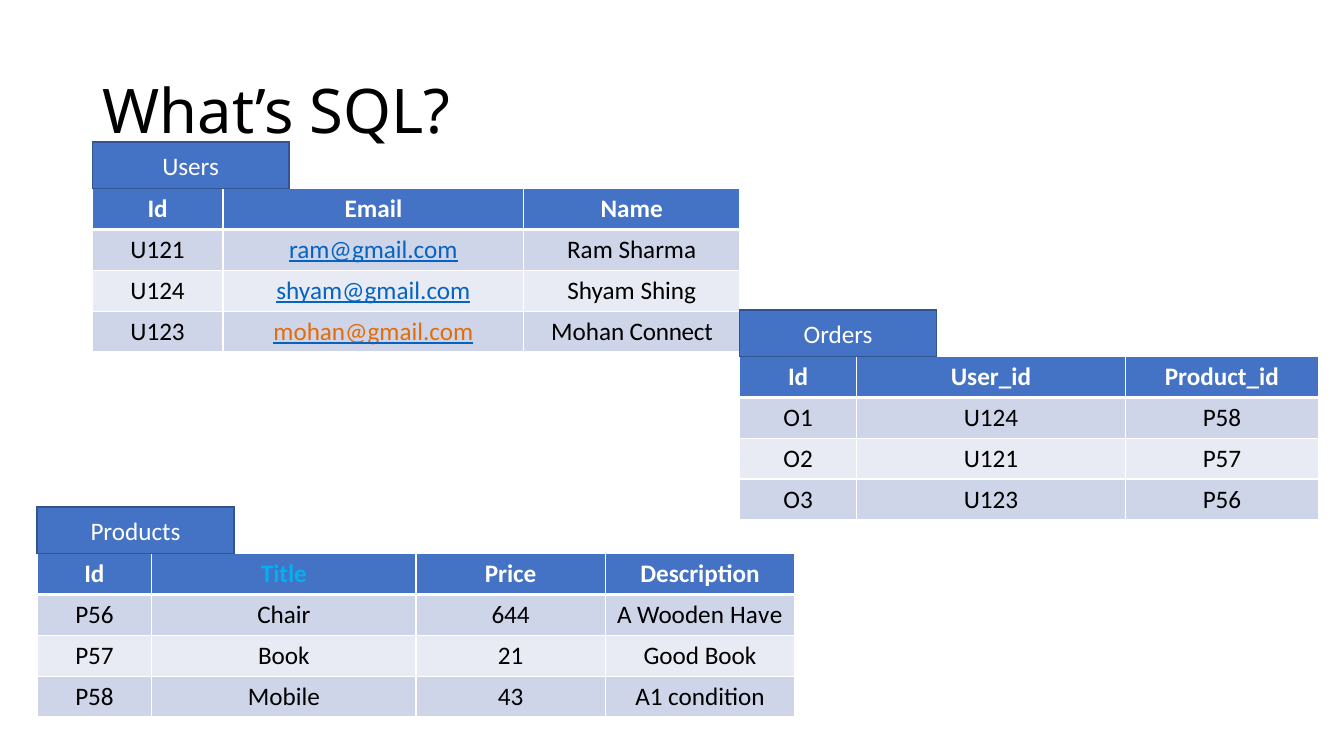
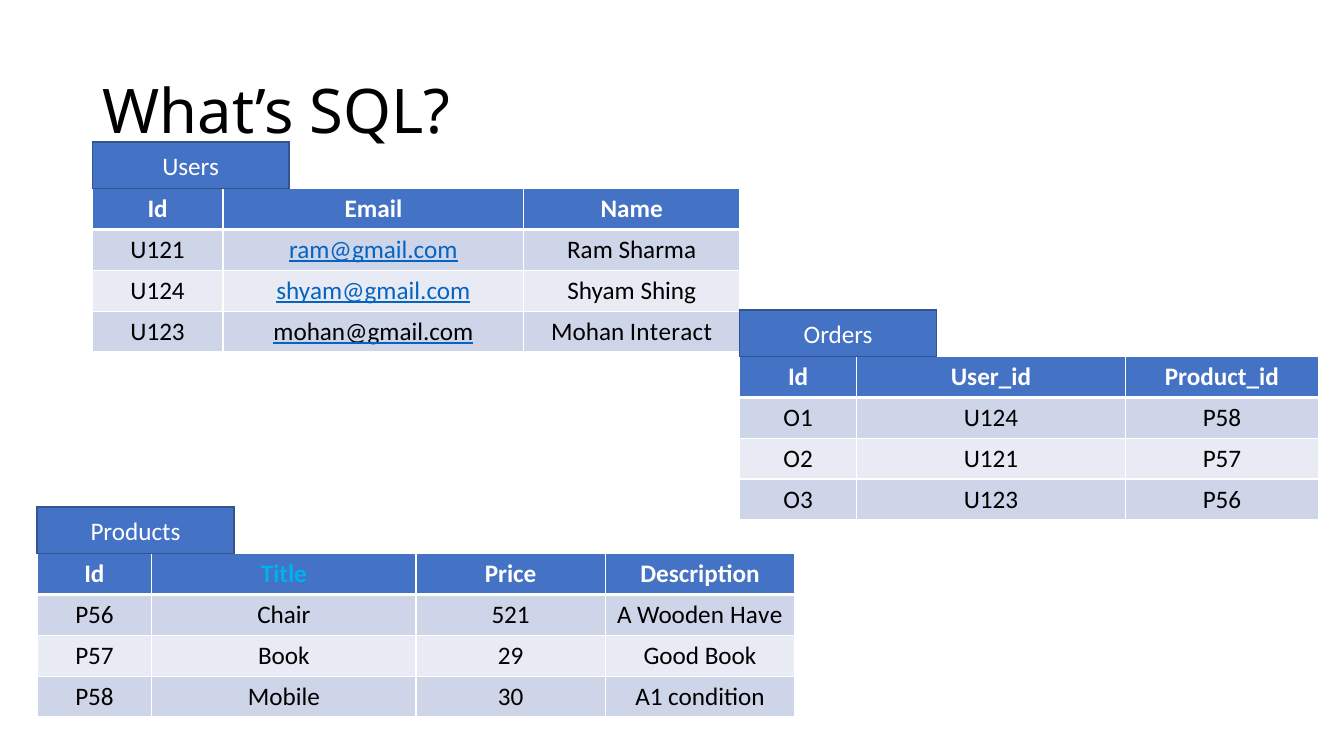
mohan@gmail.com colour: orange -> black
Connect: Connect -> Interact
644: 644 -> 521
21: 21 -> 29
43: 43 -> 30
